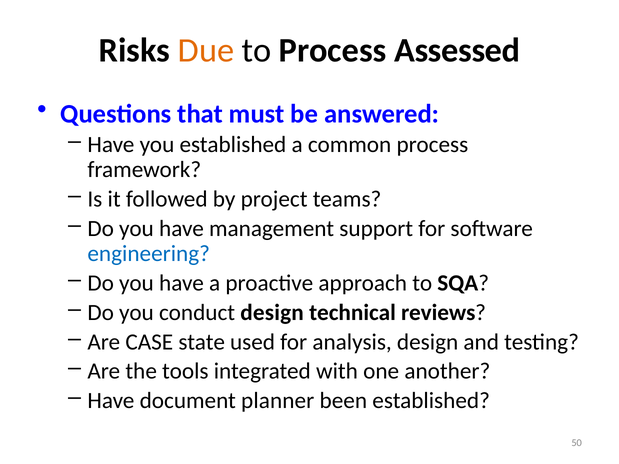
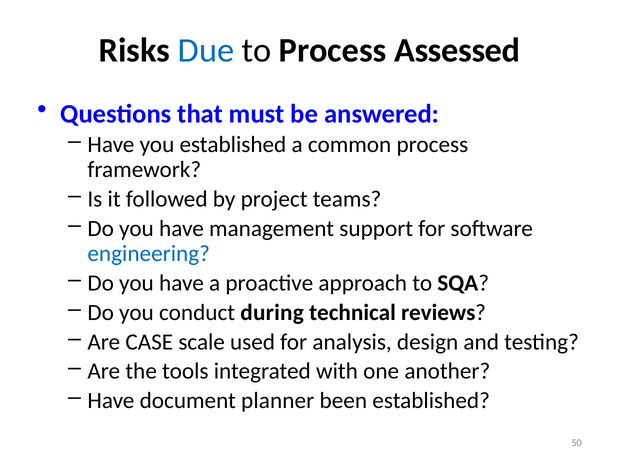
Due colour: orange -> blue
conduct design: design -> during
state: state -> scale
